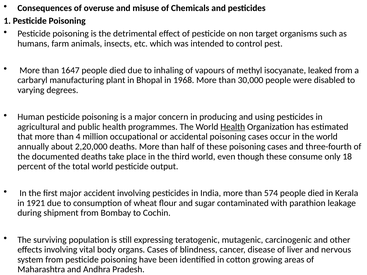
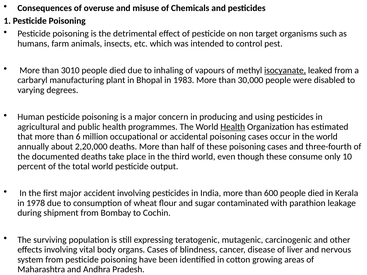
1647: 1647 -> 3010
isocyanate underline: none -> present
1968: 1968 -> 1983
4: 4 -> 6
18: 18 -> 10
574: 574 -> 600
1921: 1921 -> 1978
